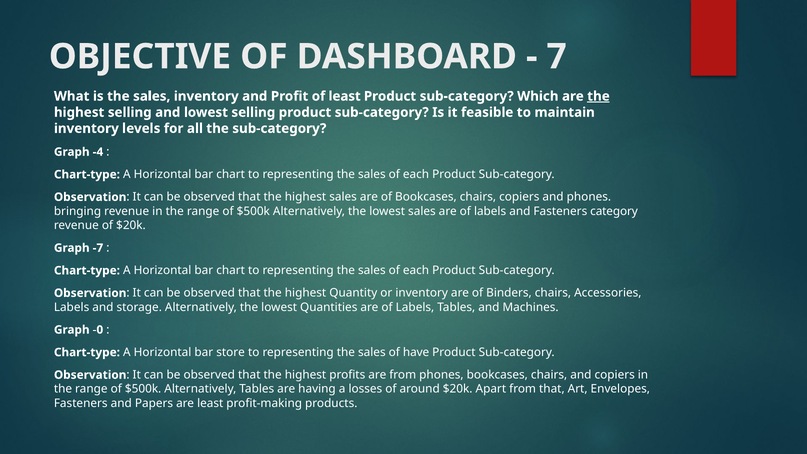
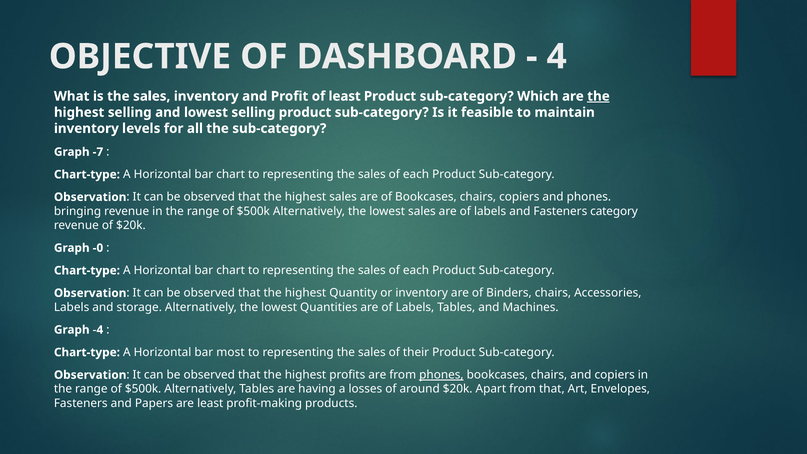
7: 7 -> 4
-4: -4 -> -7
-7: -7 -> -0
-0: -0 -> -4
store: store -> most
have: have -> their
phones at (441, 375) underline: none -> present
